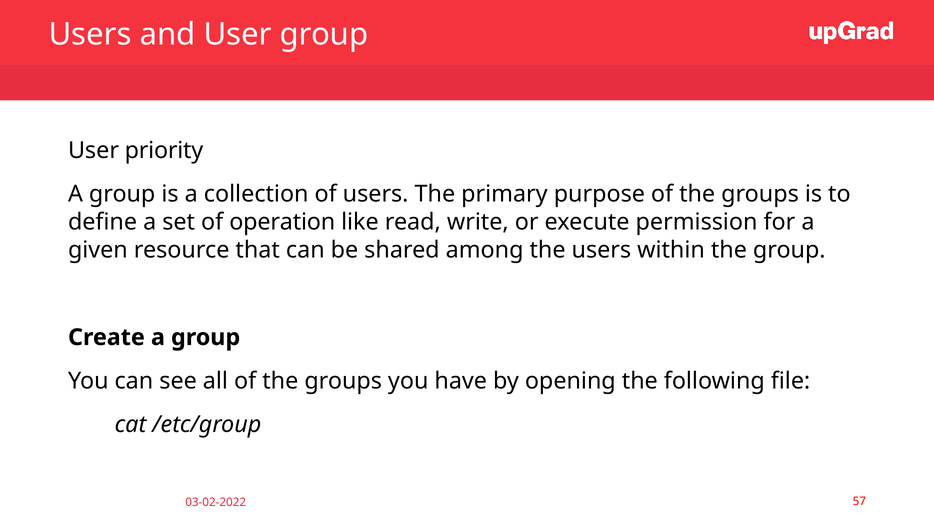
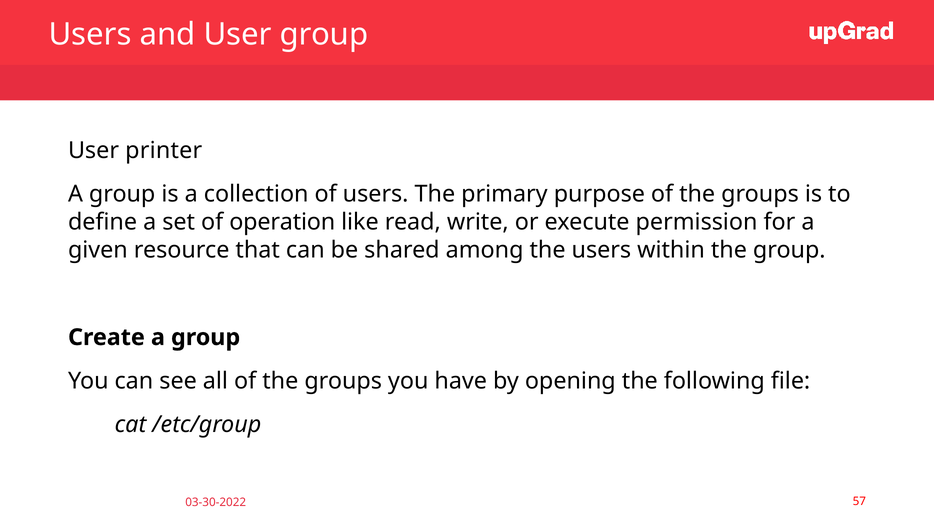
priority: priority -> printer
03-02-2022: 03-02-2022 -> 03-30-2022
